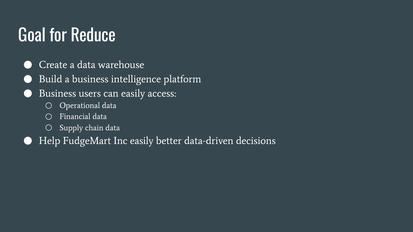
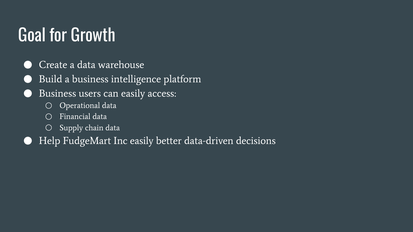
Reduce: Reduce -> Growth
